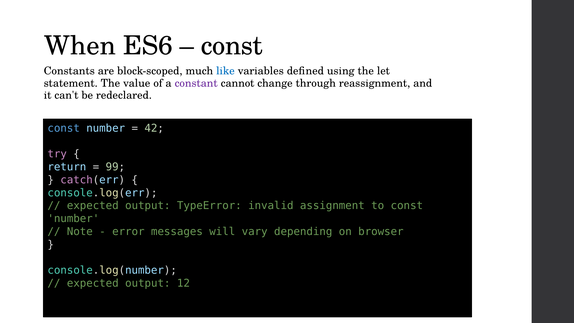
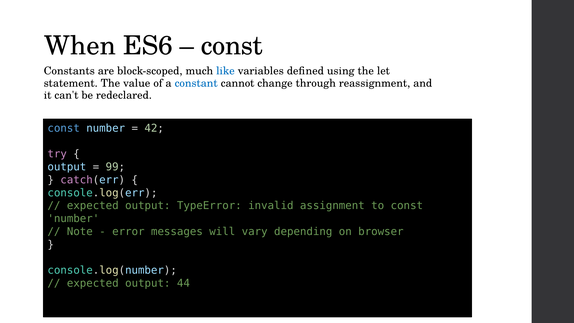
constant colour: purple -> blue
return at (67, 167): return -> output
12: 12 -> 44
